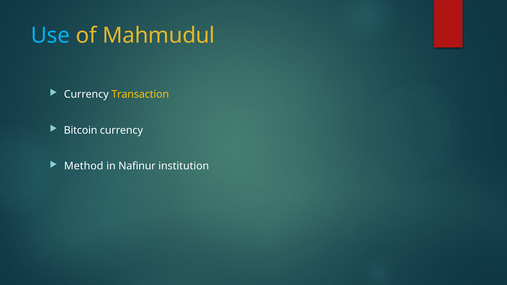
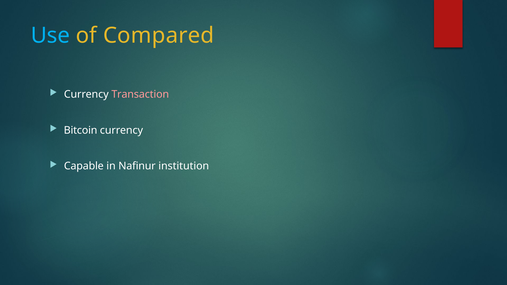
Mahmudul: Mahmudul -> Compared
Transaction colour: yellow -> pink
Method: Method -> Capable
